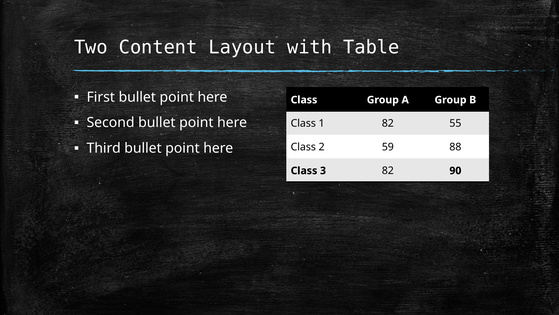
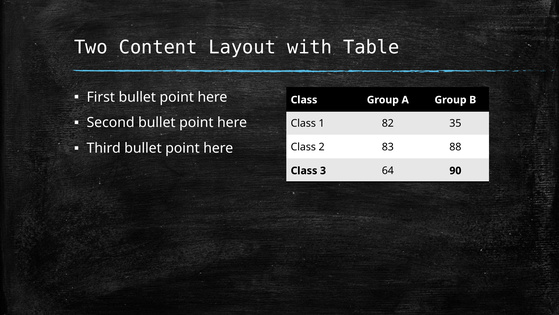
55: 55 -> 35
59: 59 -> 83
3 82: 82 -> 64
